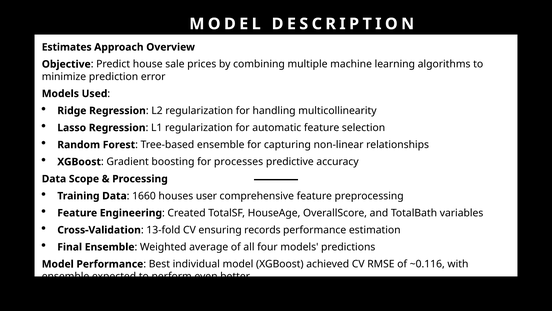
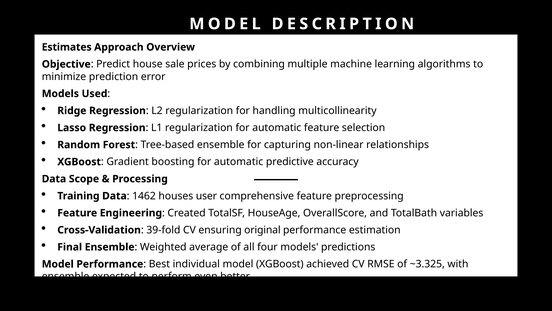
boosting for processes: processes -> automatic
1660: 1660 -> 1462
13-fold: 13-fold -> 39-fold
records: records -> original
~0.116: ~0.116 -> ~3.325
